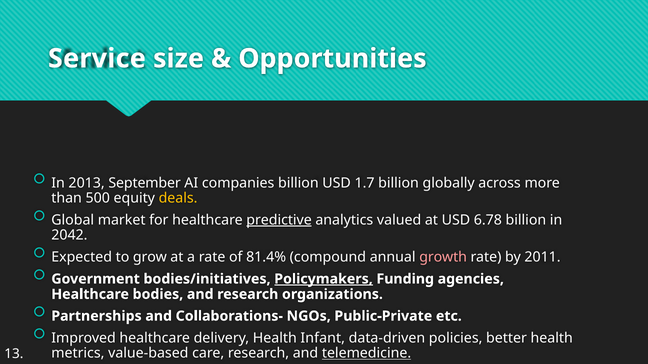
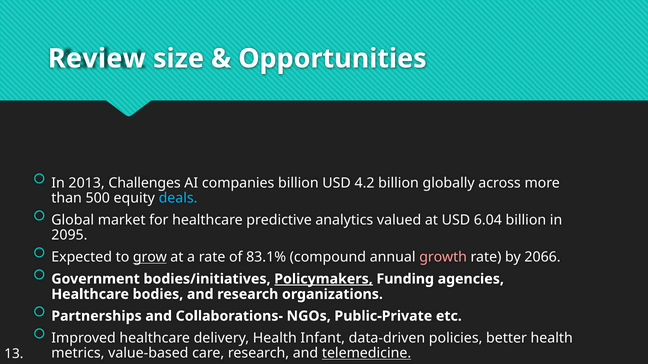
Service: Service -> Review
September: September -> Challenges
1.7: 1.7 -> 4.2
deals colour: yellow -> light blue
predictive underline: present -> none
6.78: 6.78 -> 6.04
2042: 2042 -> 2095
grow underline: none -> present
81.4%: 81.4% -> 83.1%
2011: 2011 -> 2066
